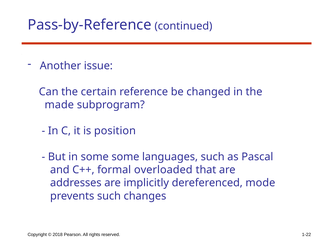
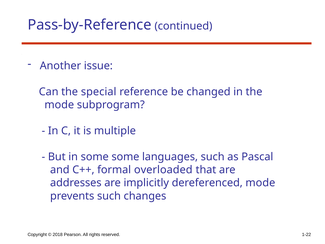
certain: certain -> special
made at (59, 105): made -> mode
position: position -> multiple
